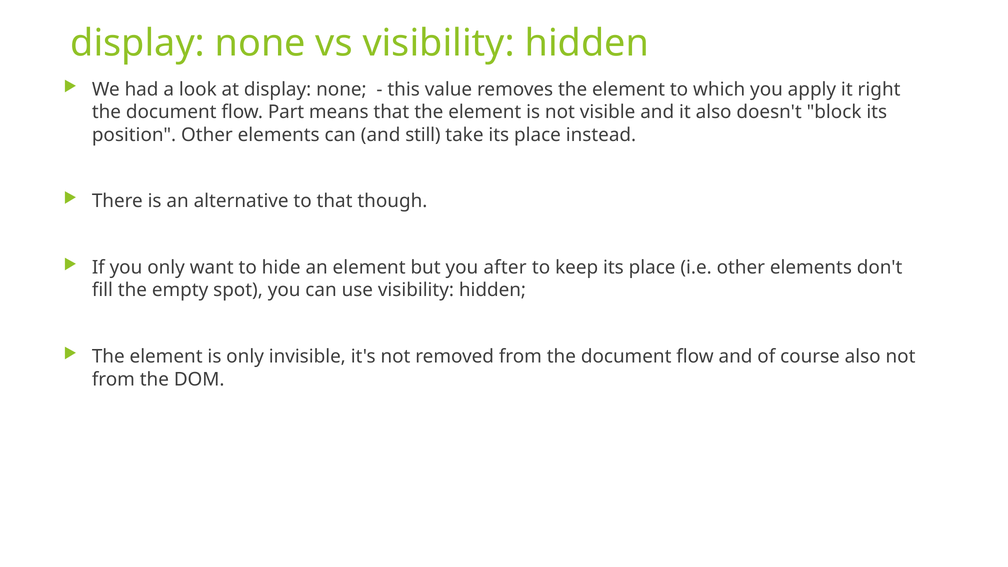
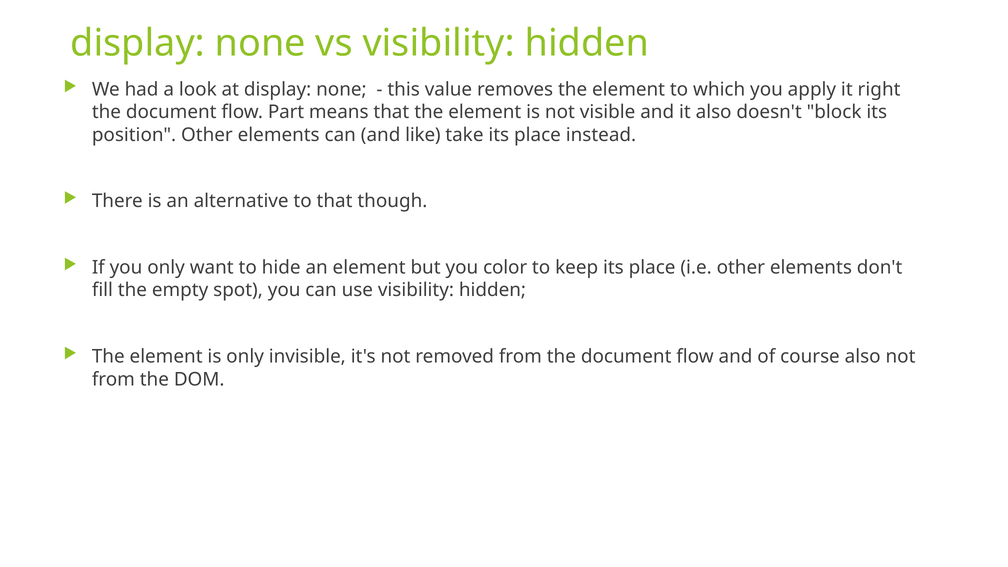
still: still -> like
after: after -> color
